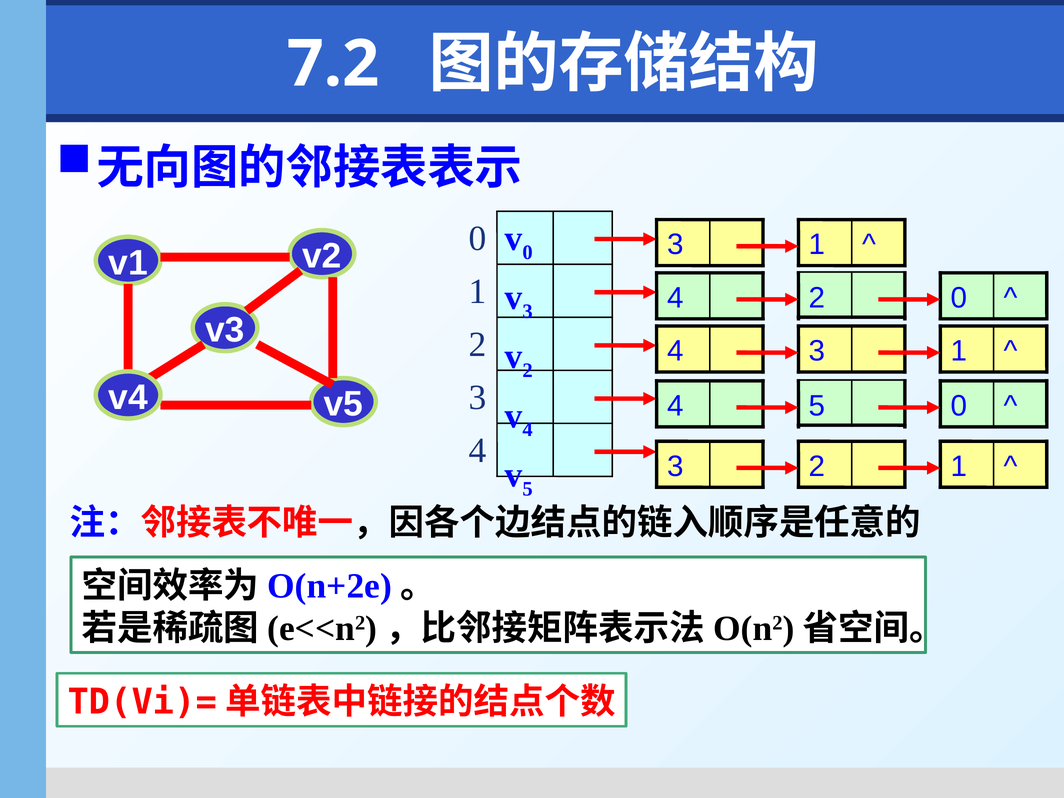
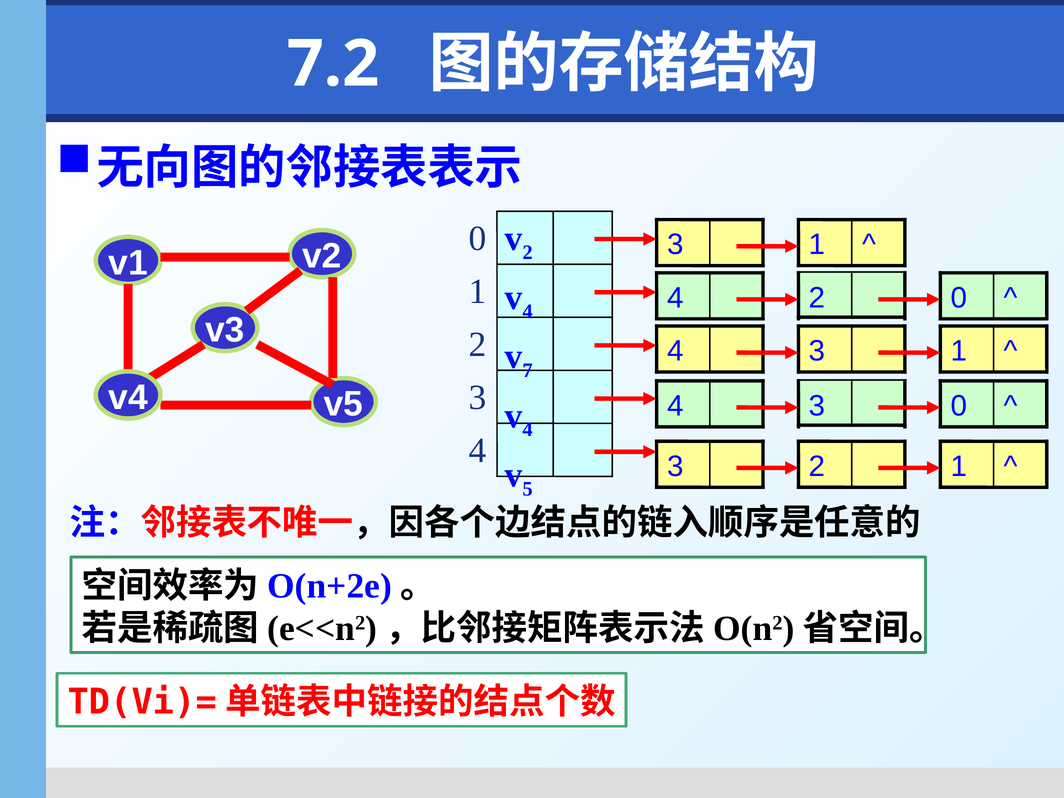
0 at (528, 252): 0 -> 2
3 at (528, 311): 3 -> 4
2 at (528, 371): 2 -> 7
4 5: 5 -> 3
